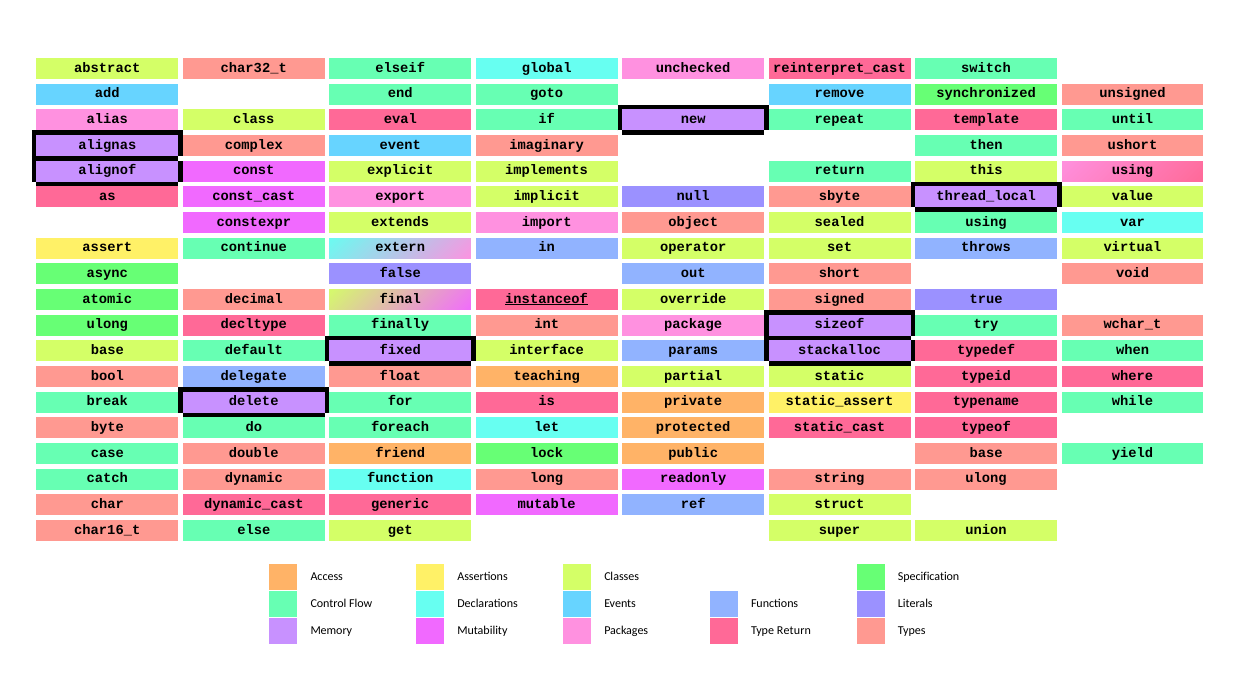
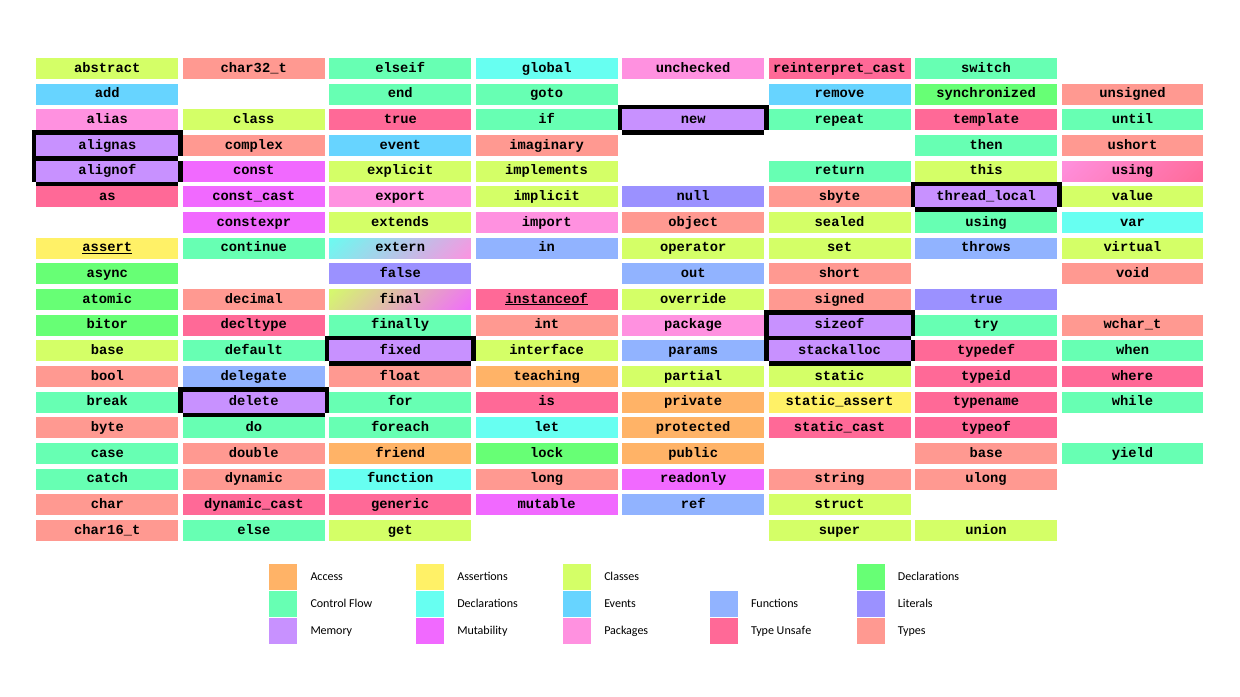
class eval: eval -> true
assert underline: none -> present
ulong at (107, 325): ulong -> bitor
Classes Specification: Specification -> Declarations
Type Return: Return -> Unsafe
